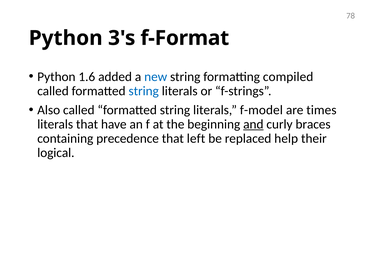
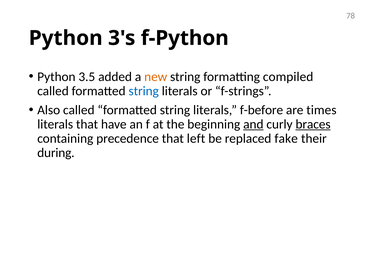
f-Format: f-Format -> f-Python
1.6: 1.6 -> 3.5
new colour: blue -> orange
f-model: f-model -> f-before
braces underline: none -> present
help: help -> fake
logical: logical -> during
